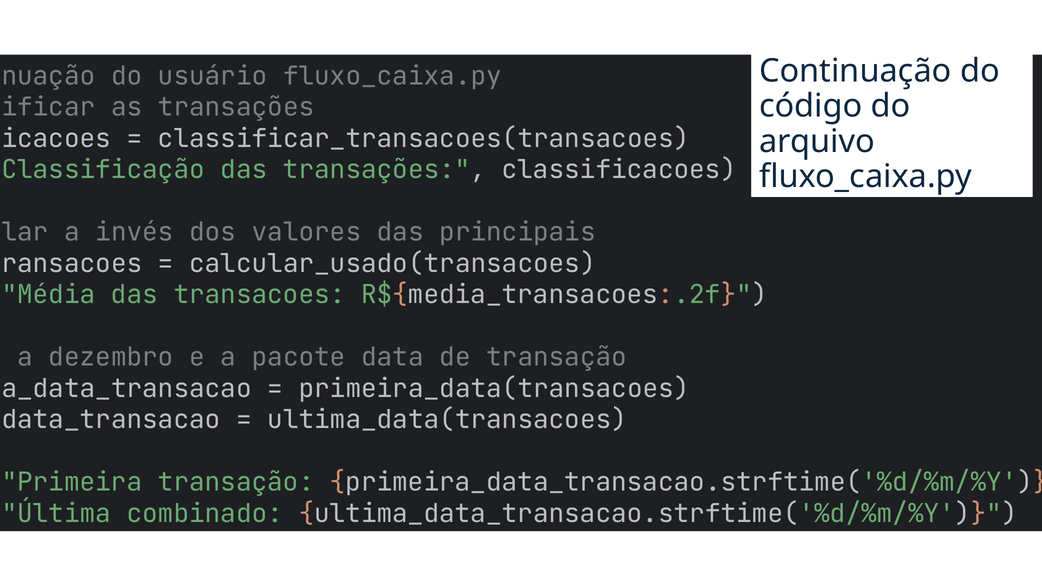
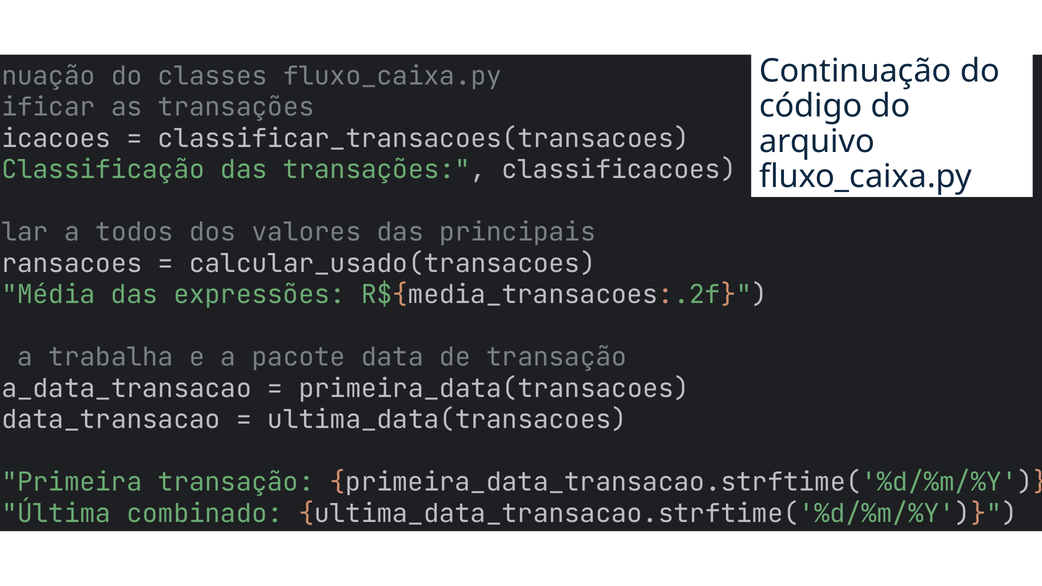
usuário: usuário -> classes
invés: invés -> todos
transacoes: transacoes -> expressões
dezembro: dezembro -> trabalha
